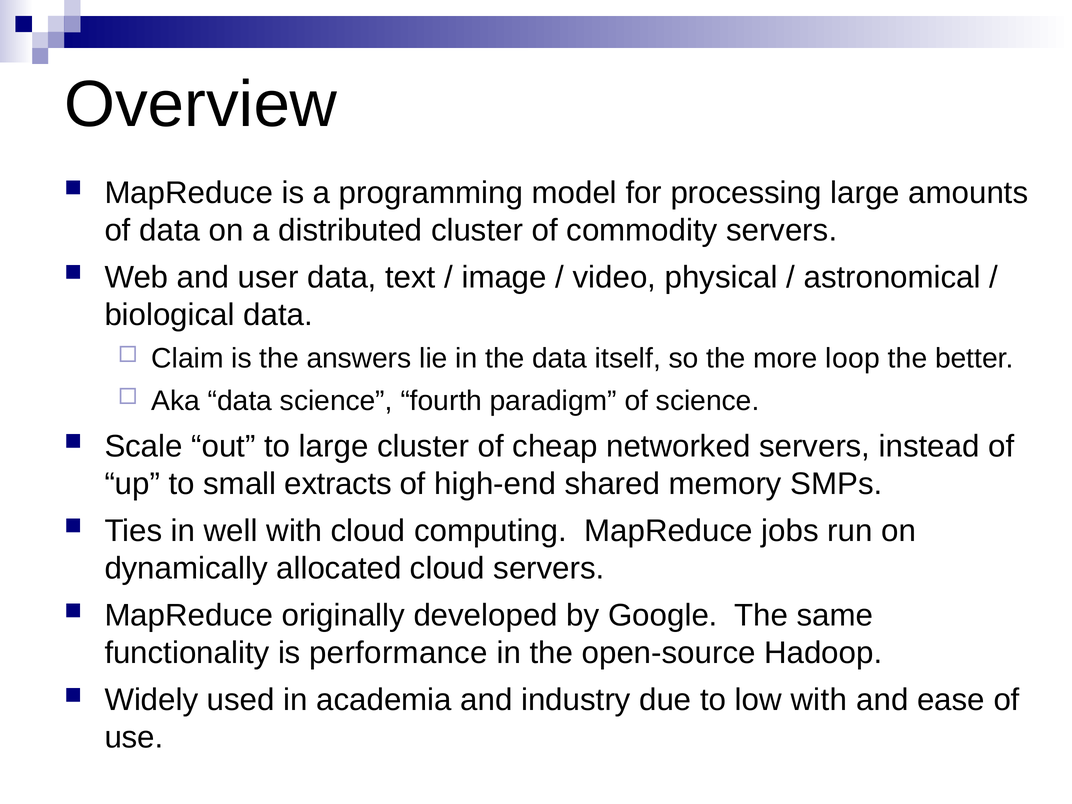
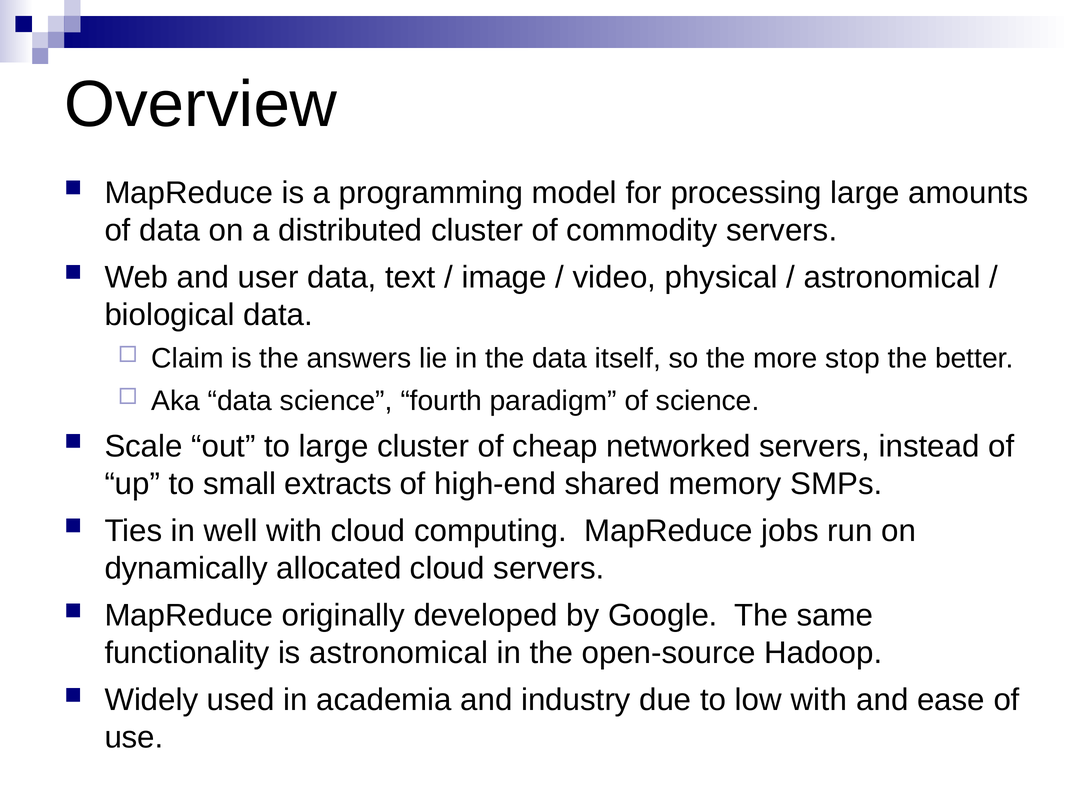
loop: loop -> stop
is performance: performance -> astronomical
